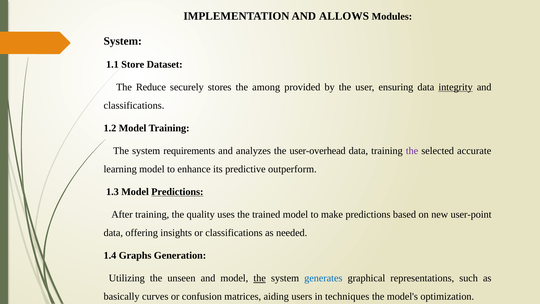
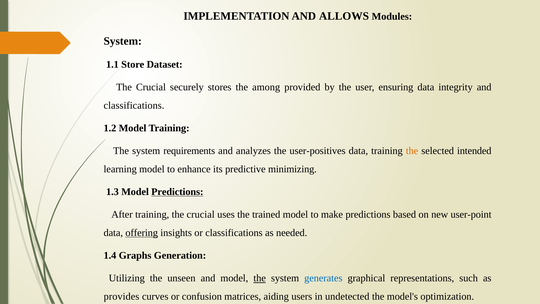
Reduce at (151, 87): Reduce -> Crucial
integrity underline: present -> none
user-overhead: user-overhead -> user-positives
the at (412, 151) colour: purple -> orange
accurate: accurate -> intended
outperform: outperform -> minimizing
training the quality: quality -> crucial
offering underline: none -> present
basically: basically -> provides
techniques: techniques -> undetected
